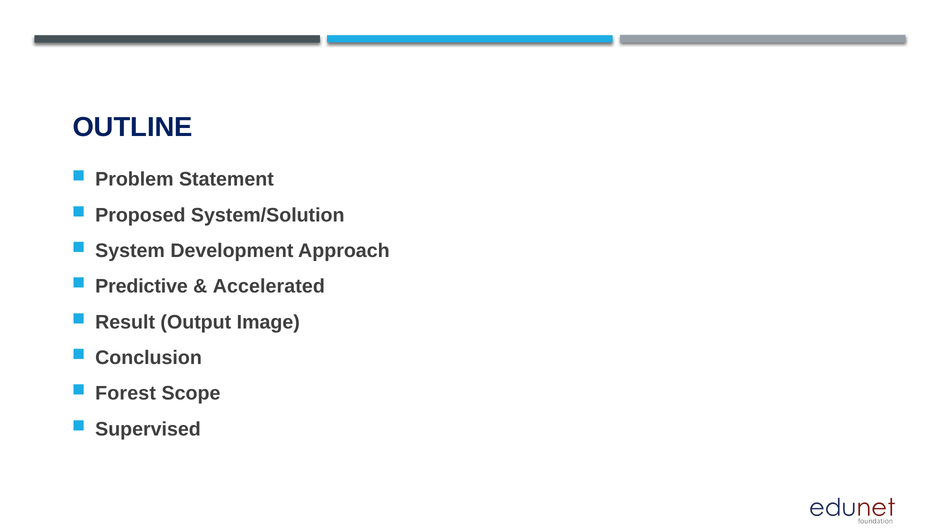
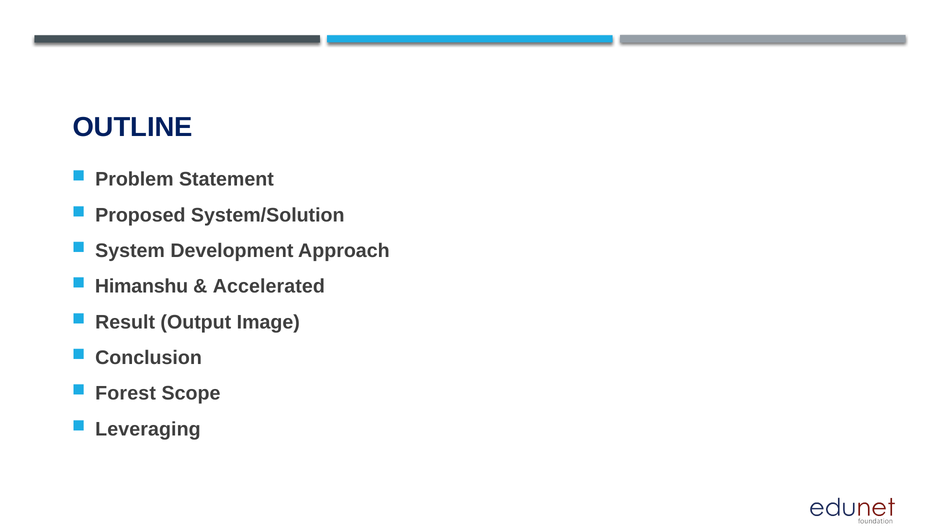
Predictive: Predictive -> Himanshu
Supervised: Supervised -> Leveraging
